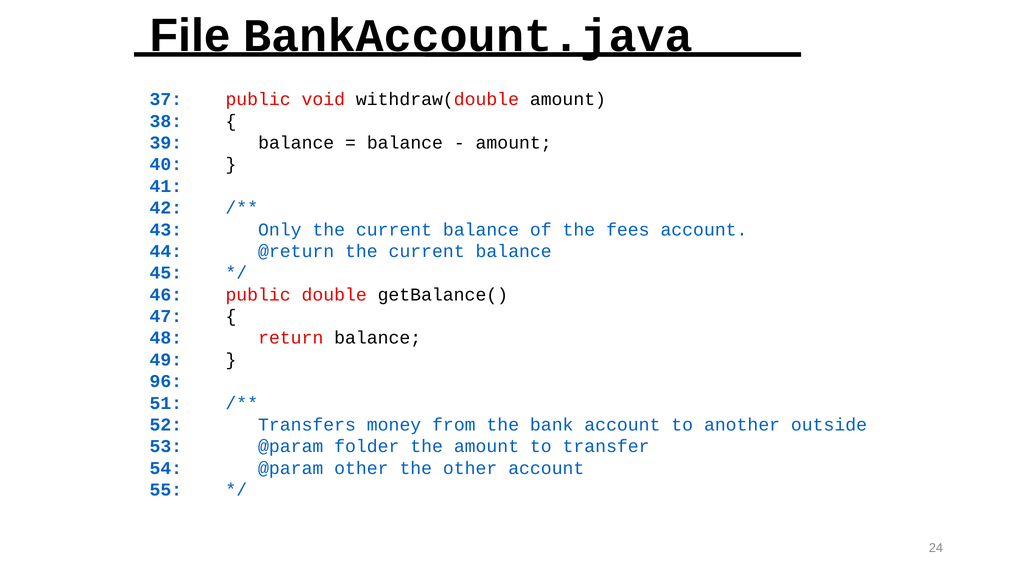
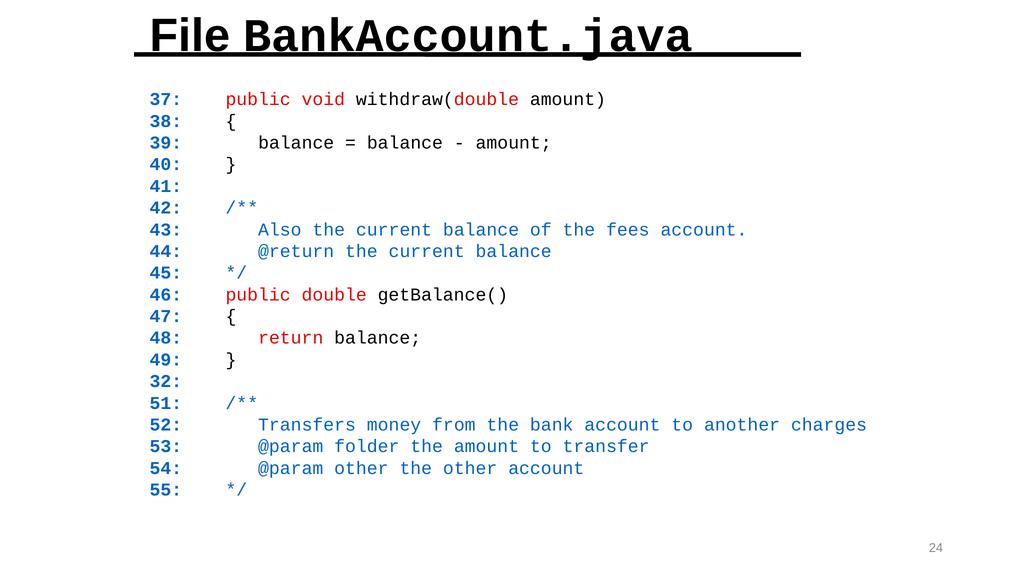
Only: Only -> Also
96: 96 -> 32
outside: outside -> charges
